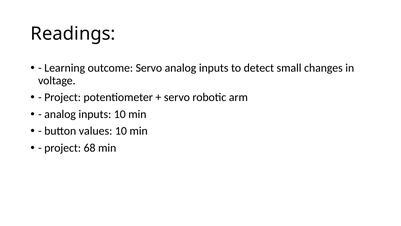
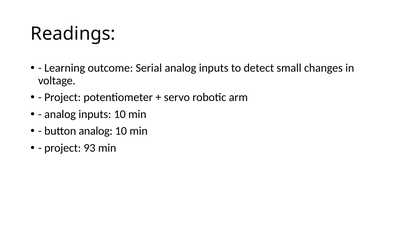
outcome Servo: Servo -> Serial
button values: values -> analog
68: 68 -> 93
